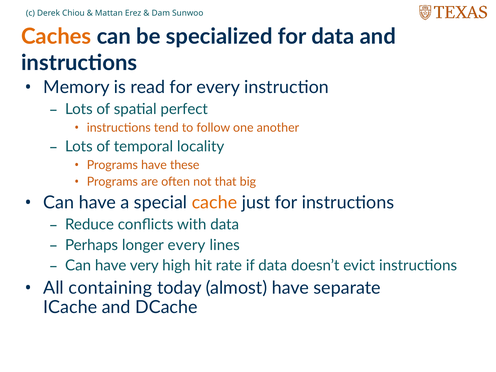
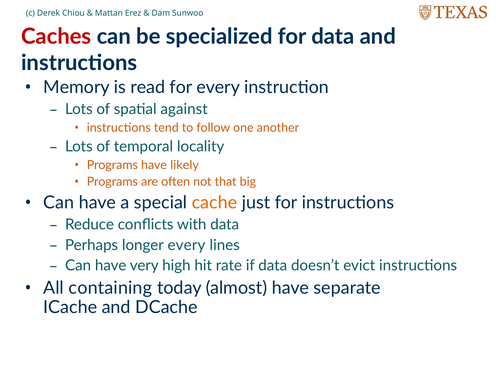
Caches colour: orange -> red
perfect: perfect -> against
these: these -> likely
